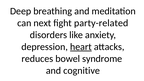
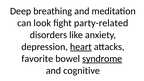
next: next -> look
reduces: reduces -> favorite
syndrome underline: none -> present
